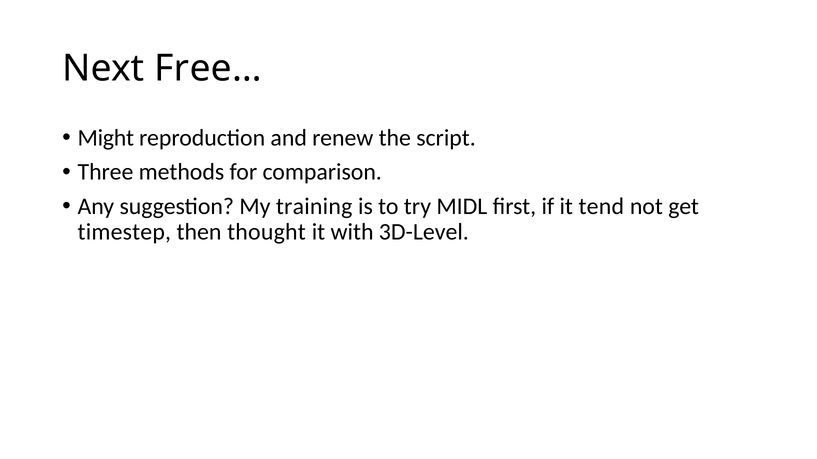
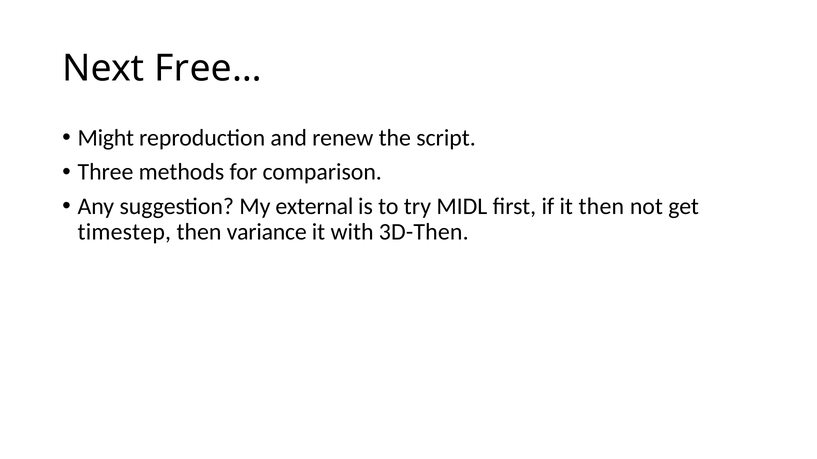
training: training -> external
it tend: tend -> then
thought: thought -> variance
3D-Level: 3D-Level -> 3D-Then
